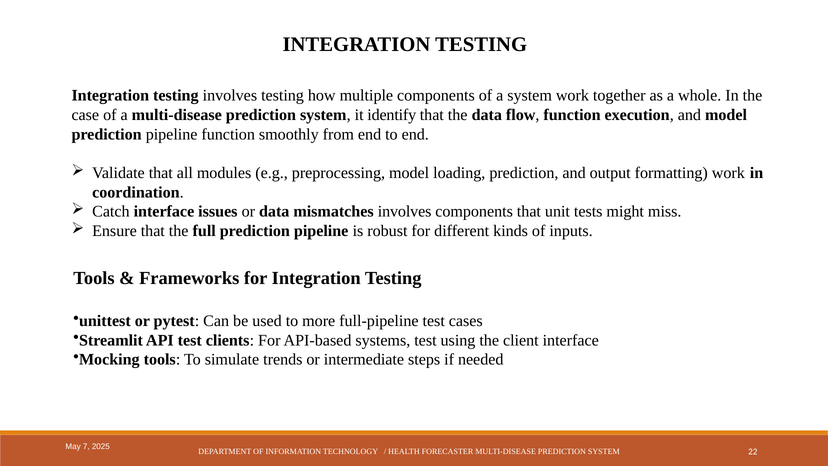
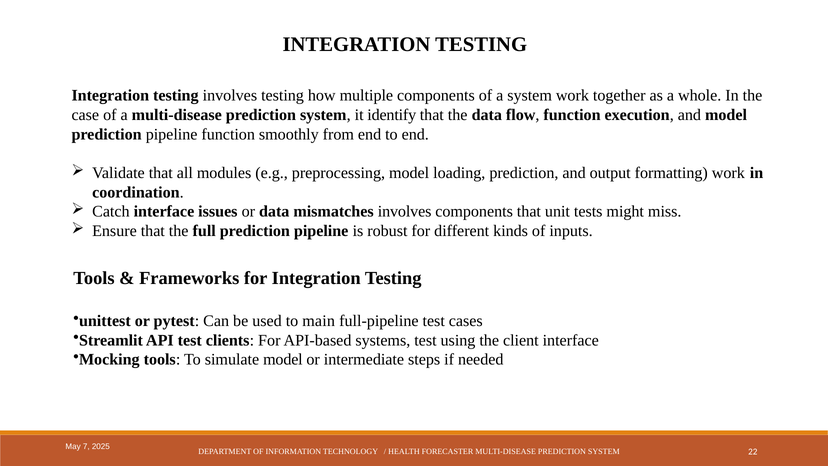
more: more -> main
simulate trends: trends -> model
